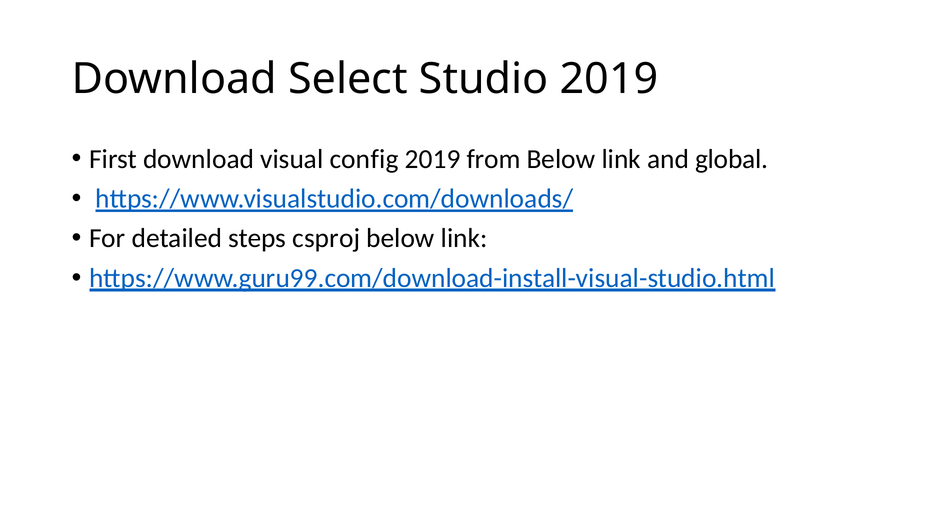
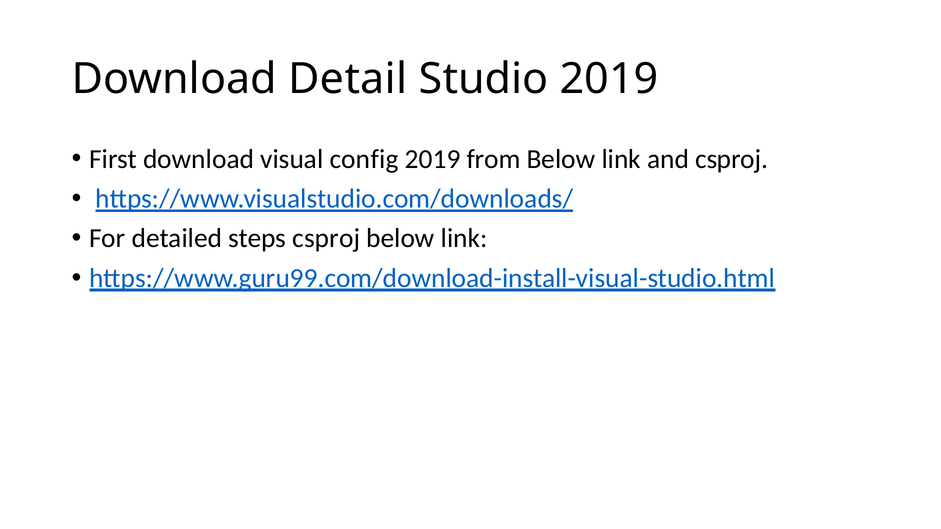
Select: Select -> Detail
and global: global -> csproj
